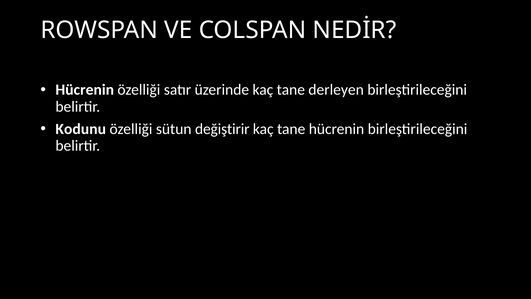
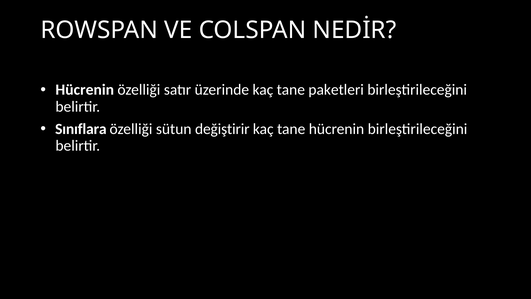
derleyen: derleyen -> paketleri
Kodunu: Kodunu -> Sınıflara
